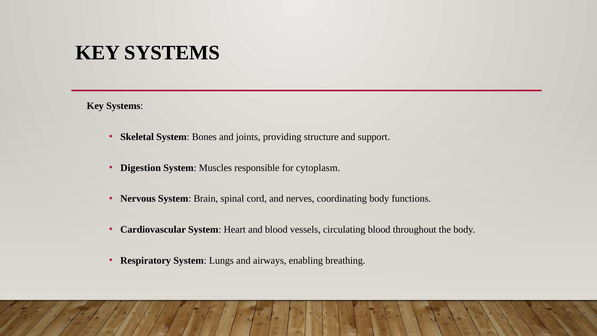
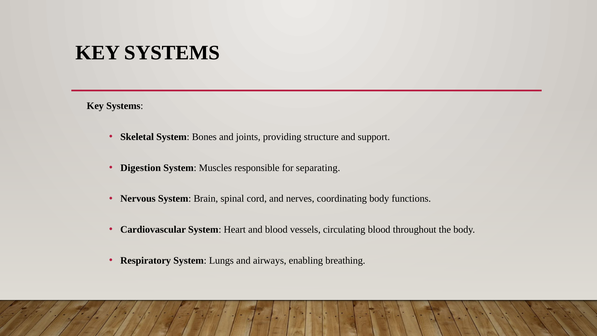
cytoplasm: cytoplasm -> separating
